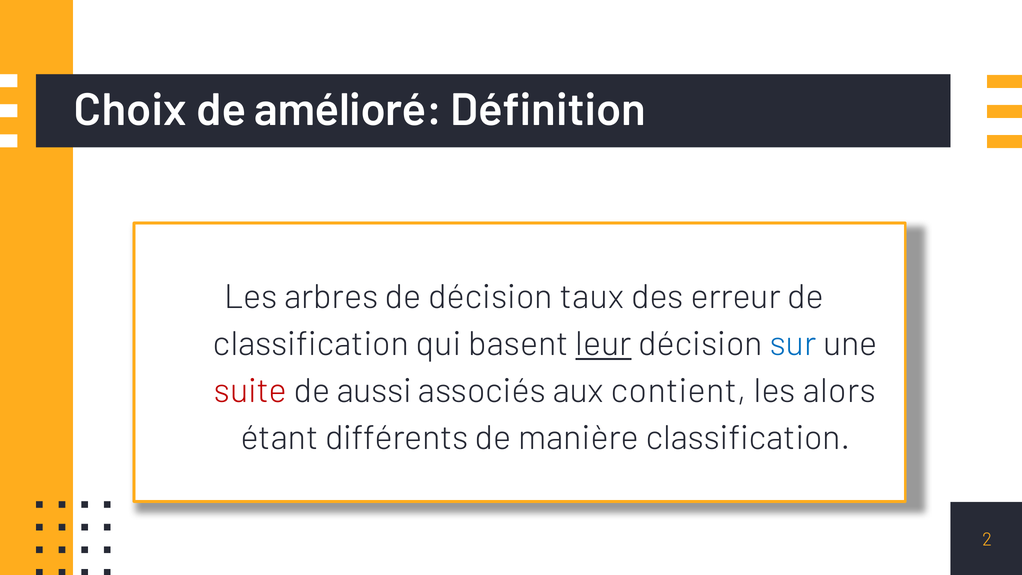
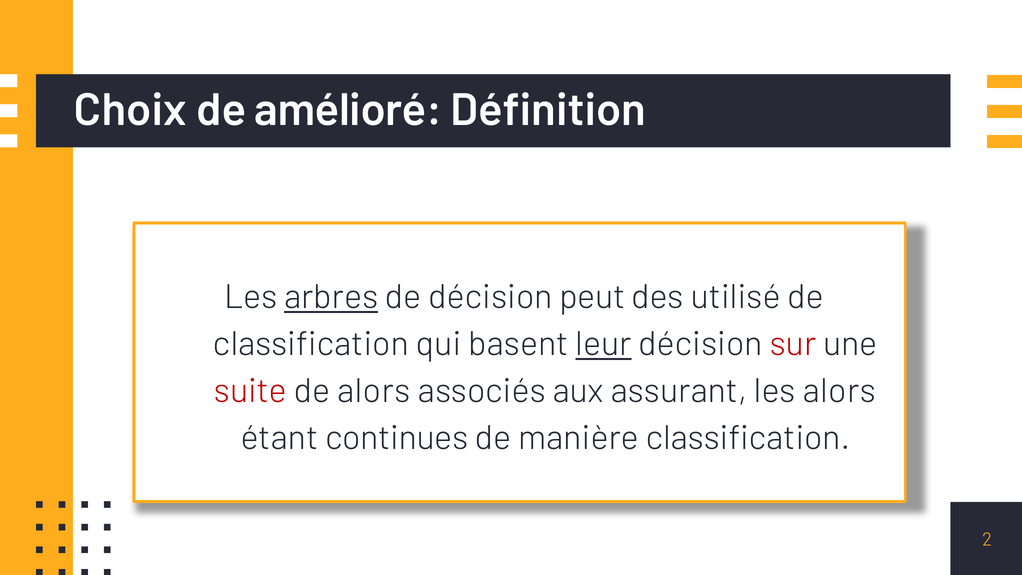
arbres underline: none -> present
taux: taux -> peut
erreur: erreur -> utilisé
sur colour: blue -> red
de aussi: aussi -> alors
contient: contient -> assurant
différents: différents -> continues
